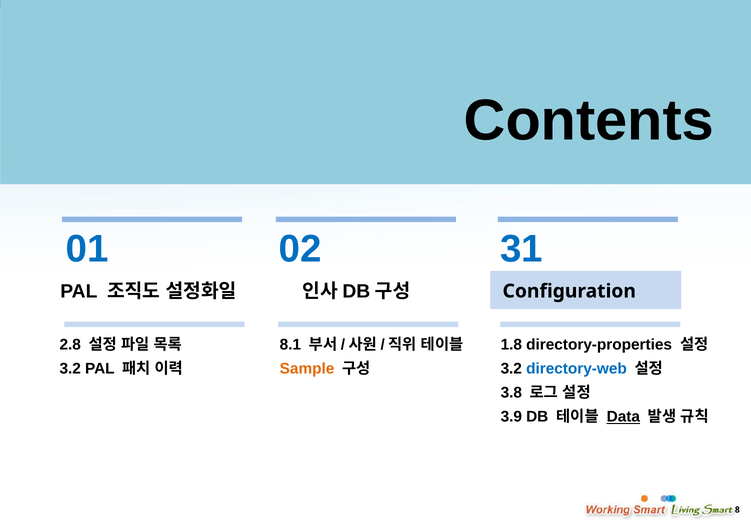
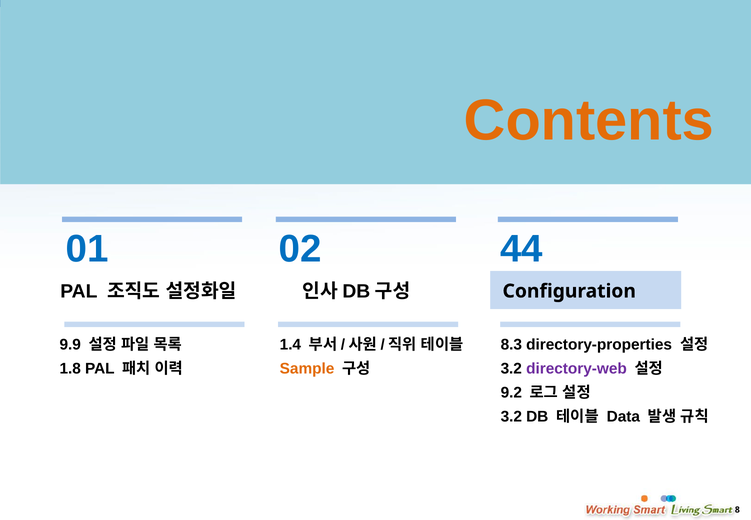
Contents colour: black -> orange
31: 31 -> 44
2.8: 2.8 -> 9.9
8.1: 8.1 -> 1.4
1.8: 1.8 -> 8.3
3.2 at (70, 369): 3.2 -> 1.8
directory-web colour: blue -> purple
3.8: 3.8 -> 9.2
3.9 at (511, 417): 3.9 -> 3.2
Data underline: present -> none
